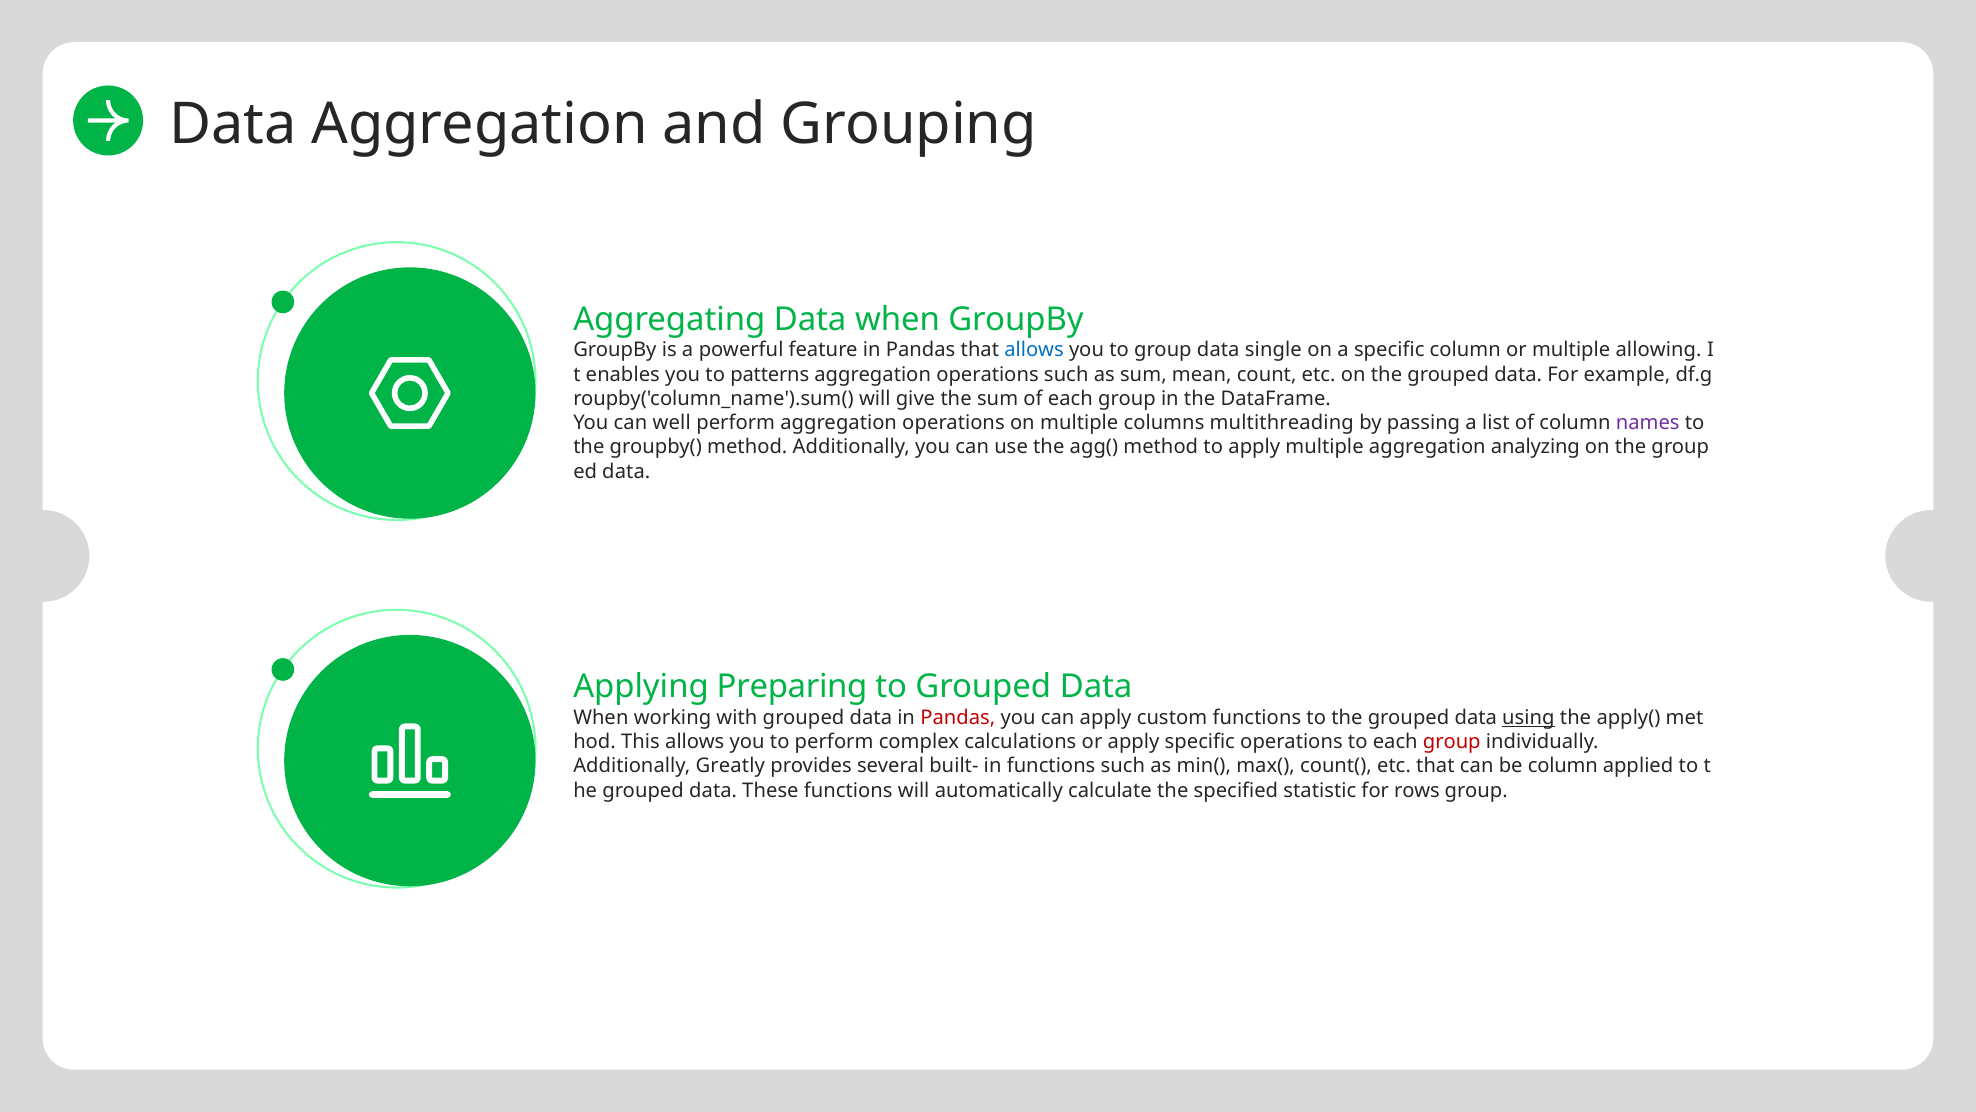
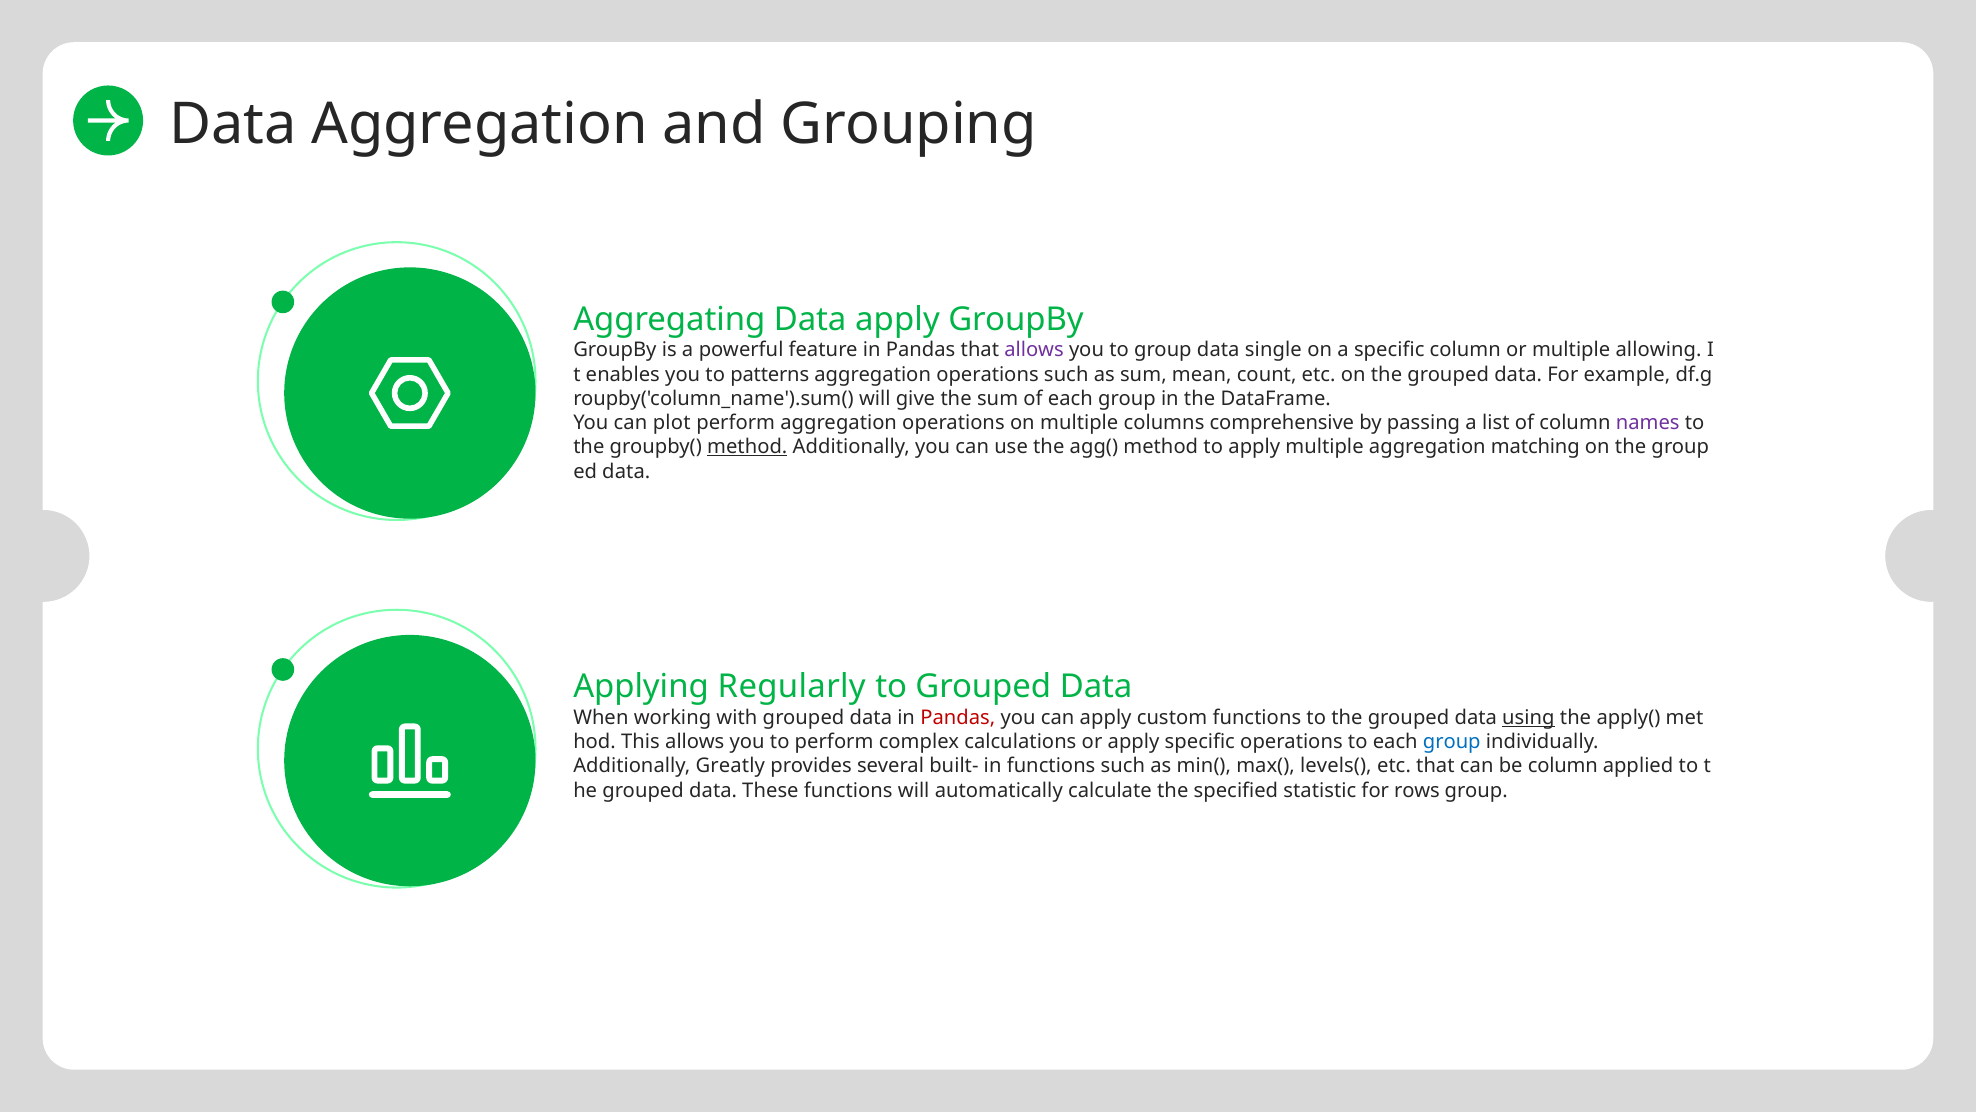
Data when: when -> apply
allows at (1034, 350) colour: blue -> purple
well: well -> plot
multithreading: multithreading -> comprehensive
method at (747, 447) underline: none -> present
analyzing: analyzing -> matching
Preparing: Preparing -> Regularly
group at (1452, 742) colour: red -> blue
count(: count( -> levels(
